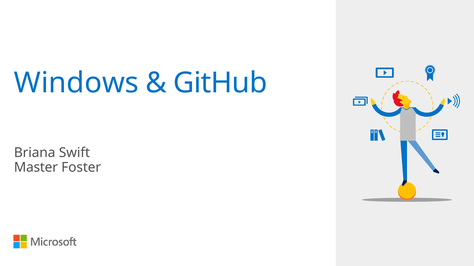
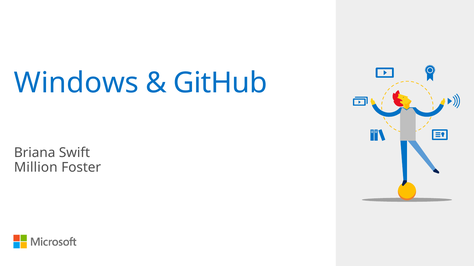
Master: Master -> Million
